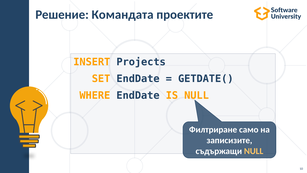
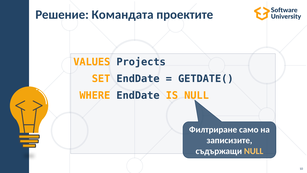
INSERT: INSERT -> VALUES
